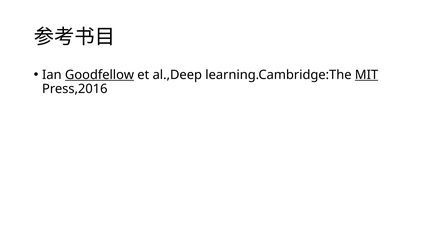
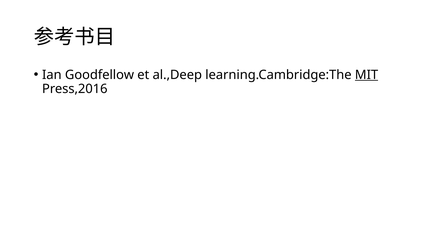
Goodfellow underline: present -> none
